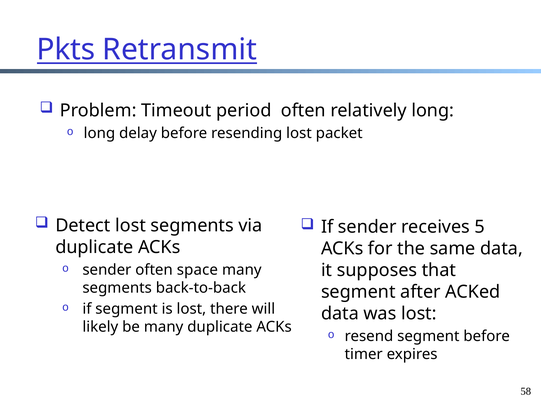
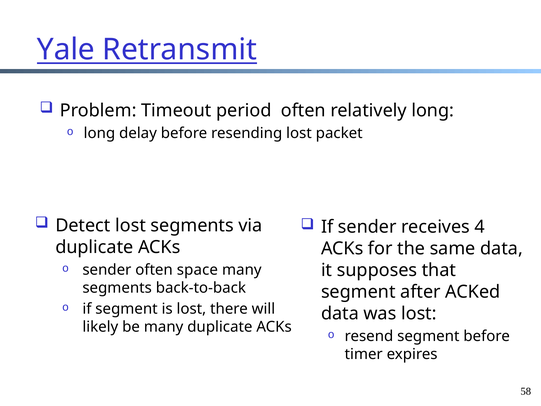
Pkts: Pkts -> Yale
5: 5 -> 4
